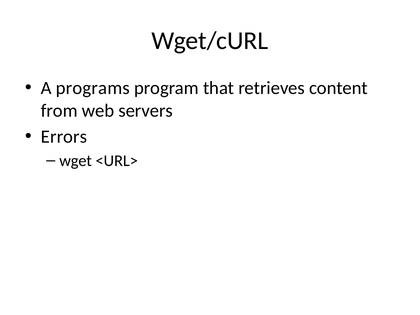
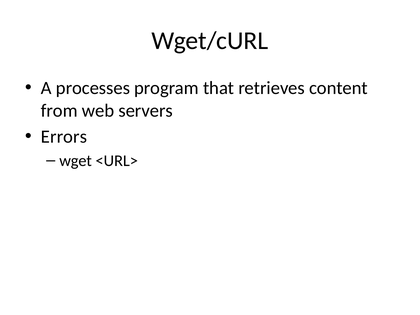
programs: programs -> processes
